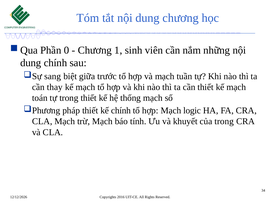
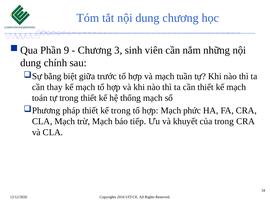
0: 0 -> 9
1: 1 -> 3
sang: sang -> bằng
kế chính: chính -> trong
logic: logic -> phức
tính: tính -> tiếp
